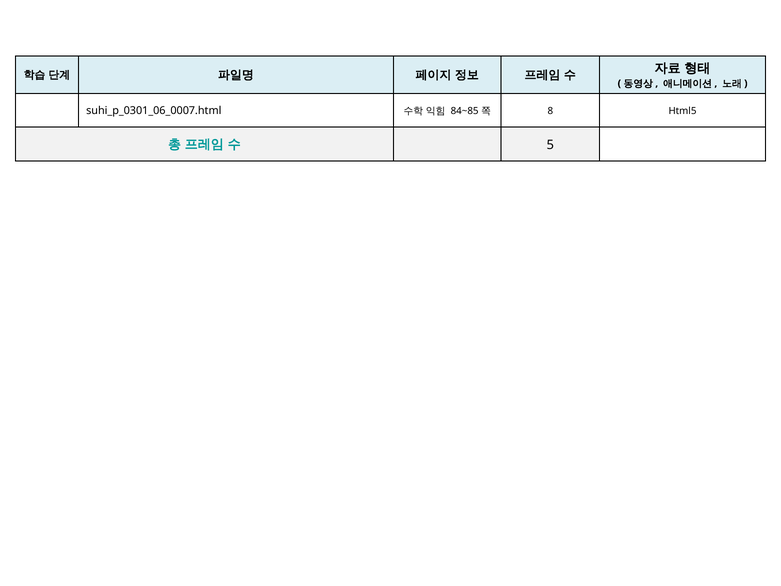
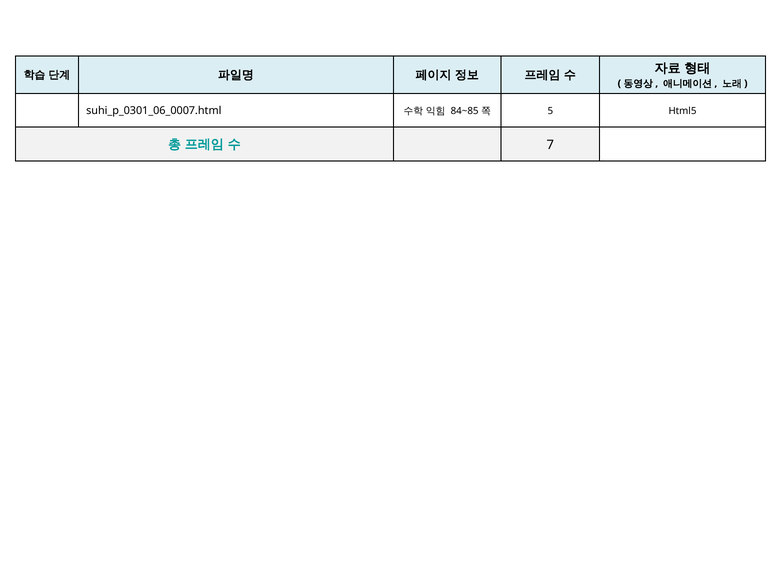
8: 8 -> 5
5: 5 -> 7
